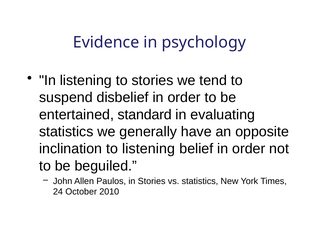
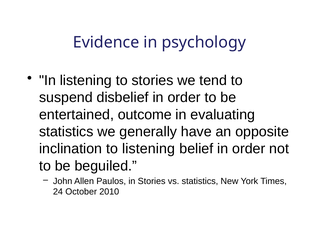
standard: standard -> outcome
